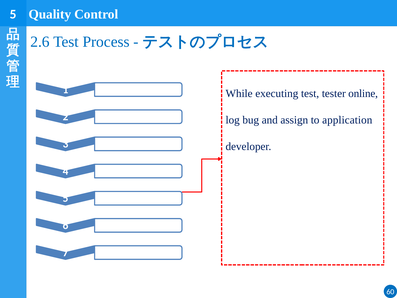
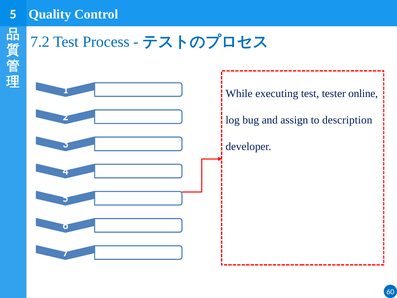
2.6: 2.6 -> 7.2
application: application -> description
